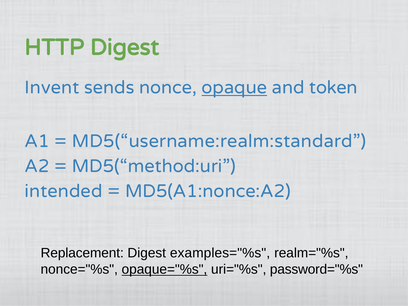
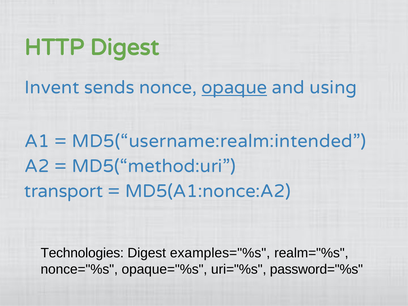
token: token -> using
MD5(“username:realm:standard: MD5(“username:realm:standard -> MD5(“username:realm:intended
intended: intended -> transport
Replacement: Replacement -> Technologies
opaque="%s underline: present -> none
